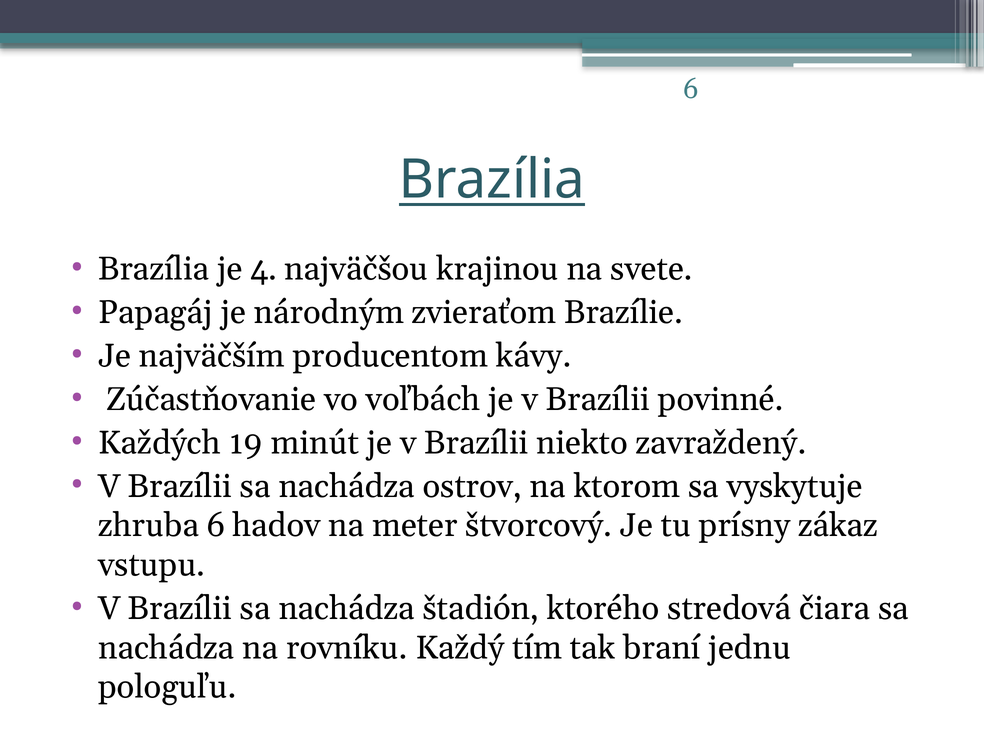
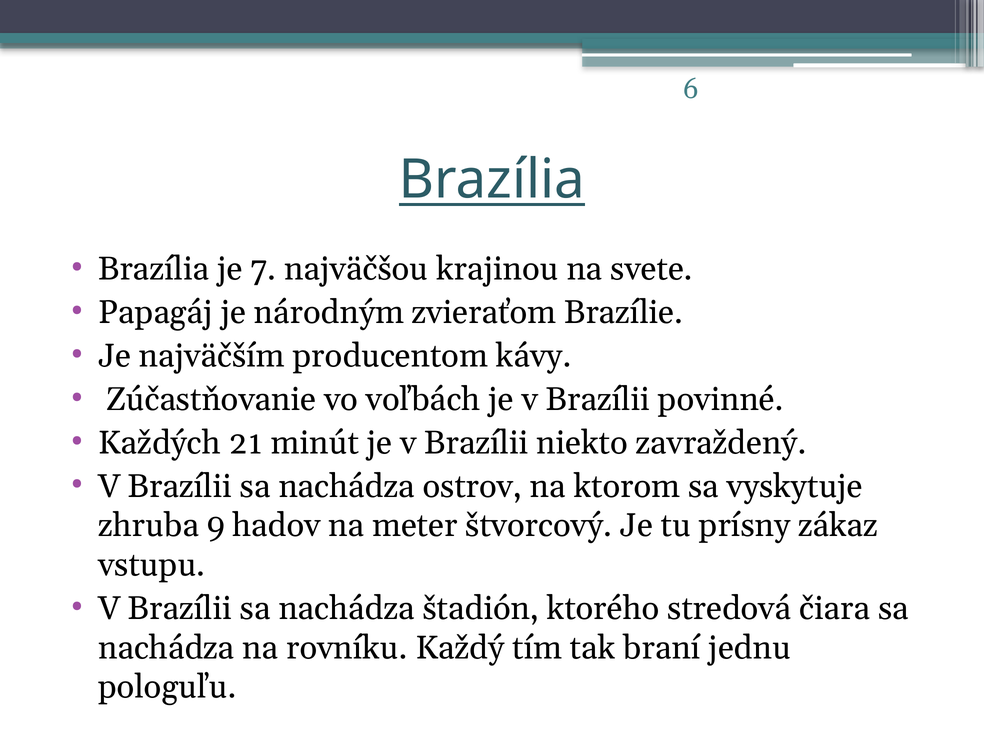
4: 4 -> 7
19: 19 -> 21
zhruba 6: 6 -> 9
